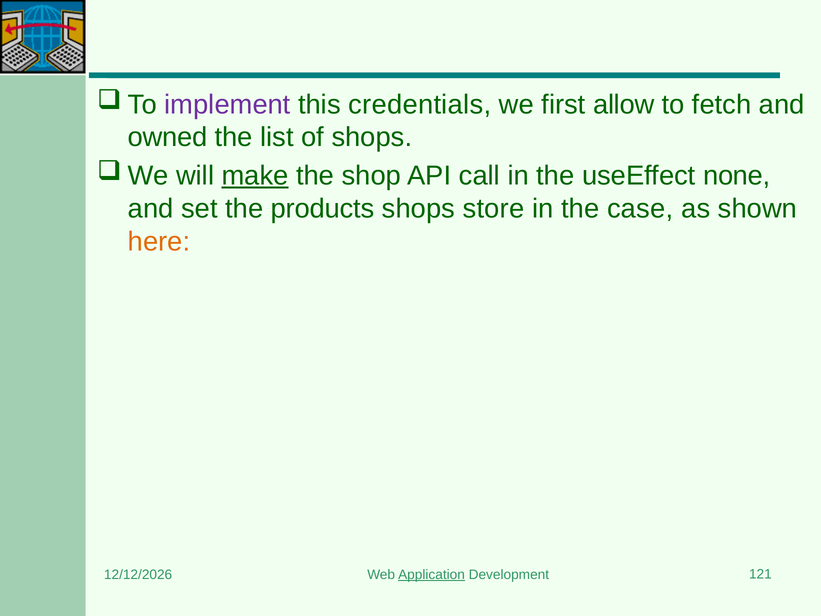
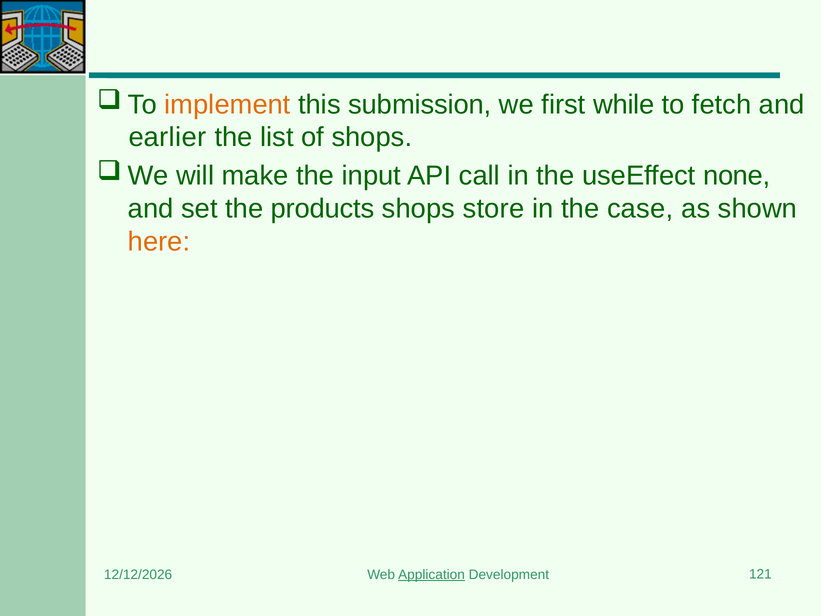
implement colour: purple -> orange
credentials: credentials -> submission
allow: allow -> while
owned: owned -> earlier
make underline: present -> none
shop: shop -> input
